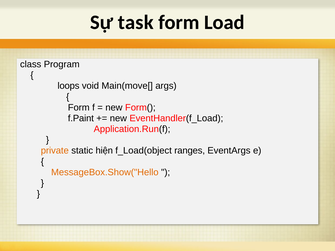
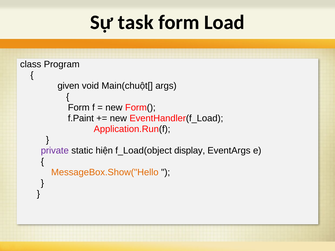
loops: loops -> given
Main(move[: Main(move[ -> Main(chuột[
private colour: orange -> purple
ranges: ranges -> display
